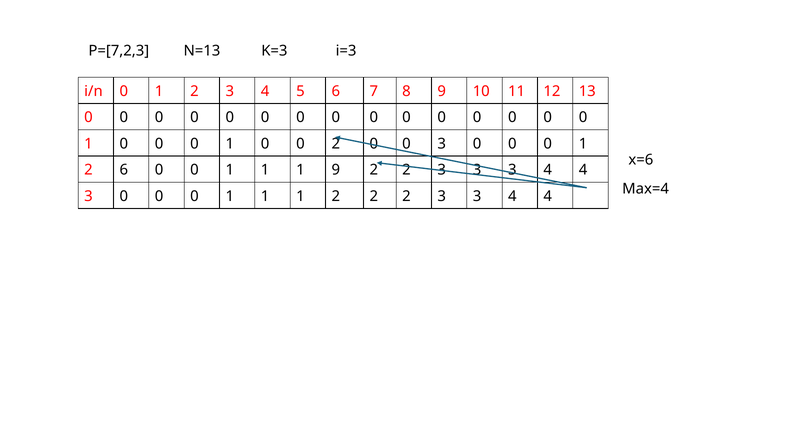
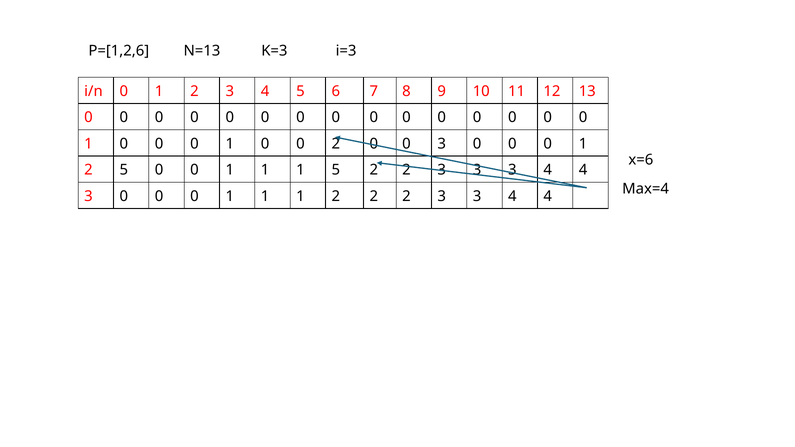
P=[7,2,3: P=[7,2,3 -> P=[1,2,6
2 6: 6 -> 5
1 9: 9 -> 5
